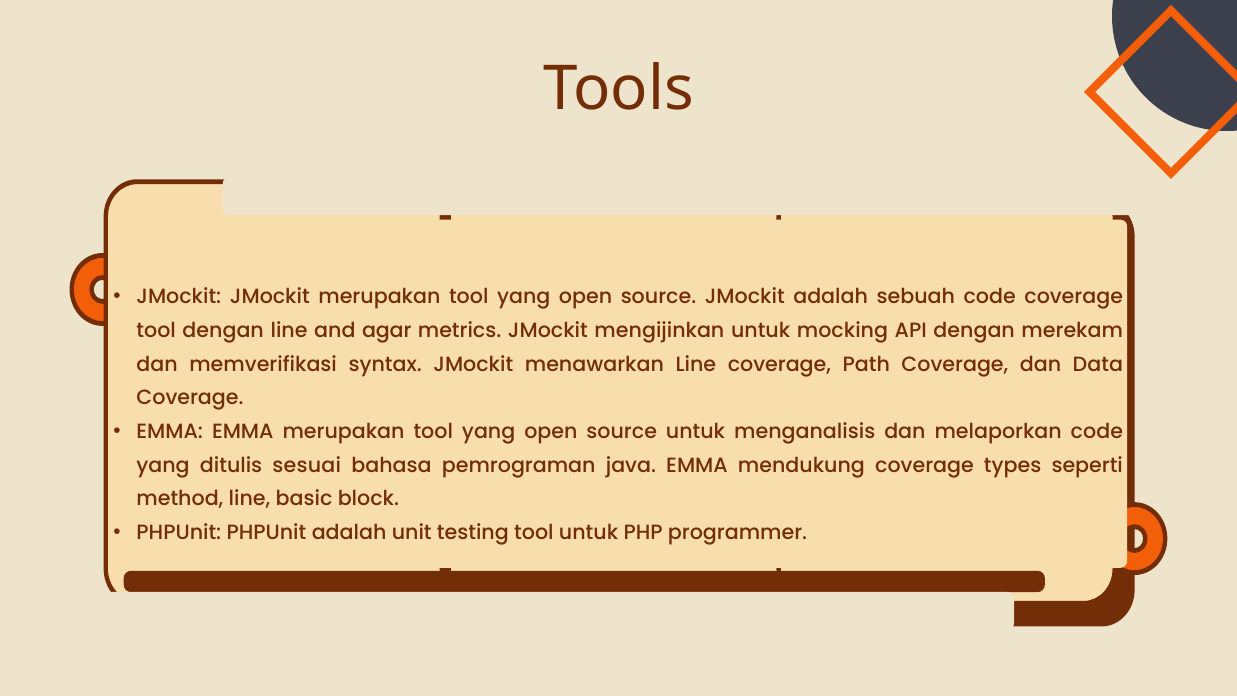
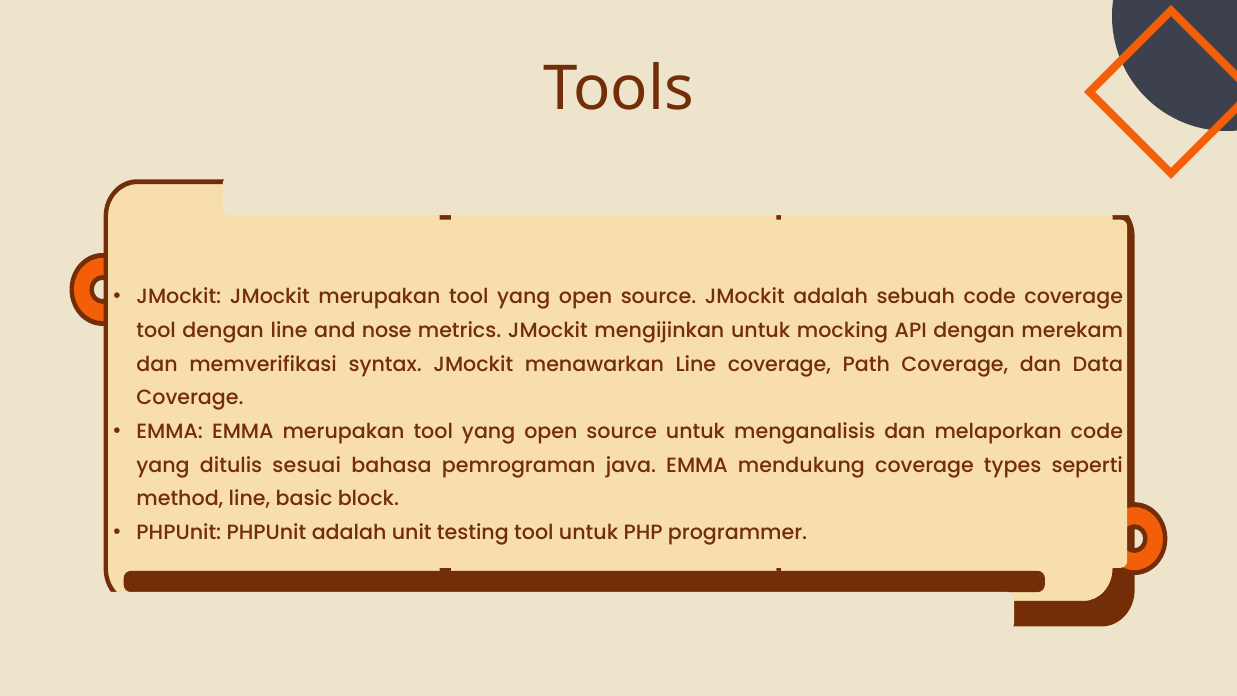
agar: agar -> nose
